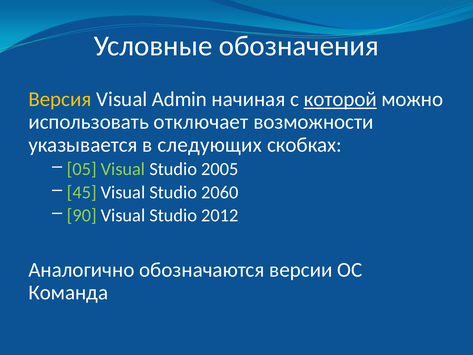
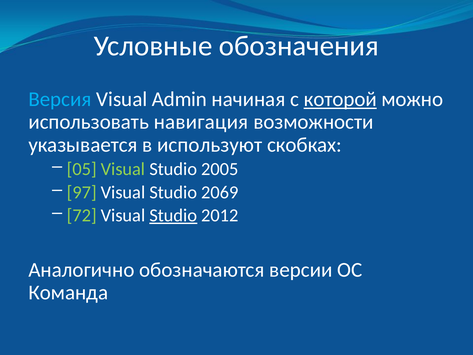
Версия colour: yellow -> light blue
отключает: отключает -> навигация
следующих: следующих -> используют
45: 45 -> 97
2060: 2060 -> 2069
90: 90 -> 72
Studio at (173, 215) underline: none -> present
